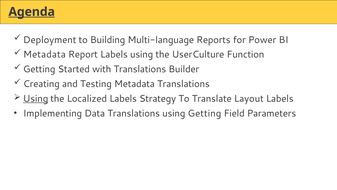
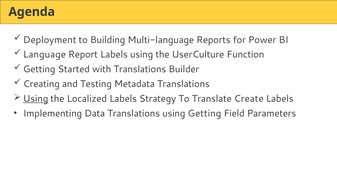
Agenda underline: present -> none
Metadata at (44, 54): Metadata -> Language
Layout: Layout -> Create
